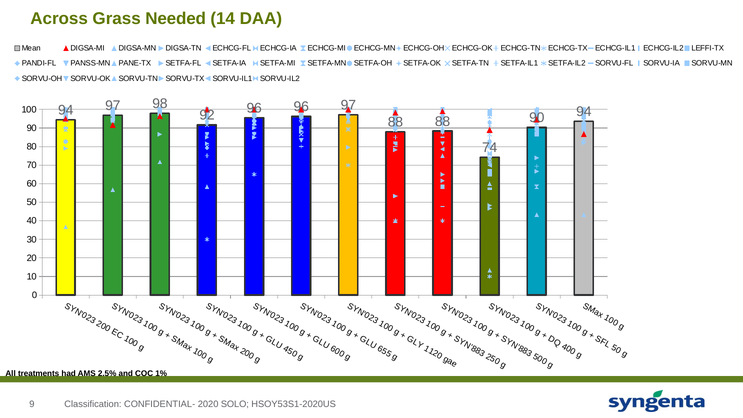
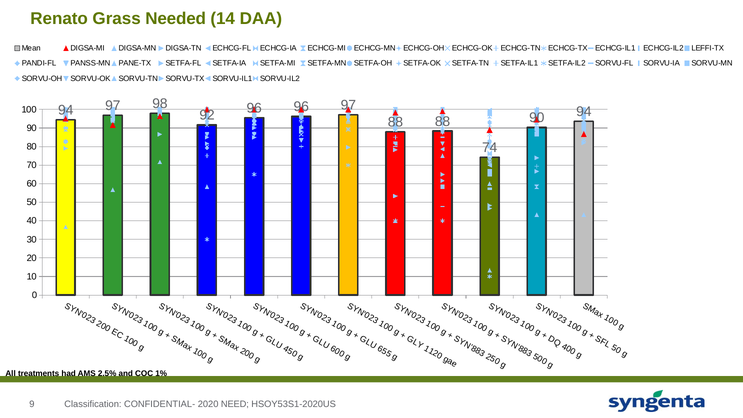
Across: Across -> Renato
SOLO: SOLO -> NEED
